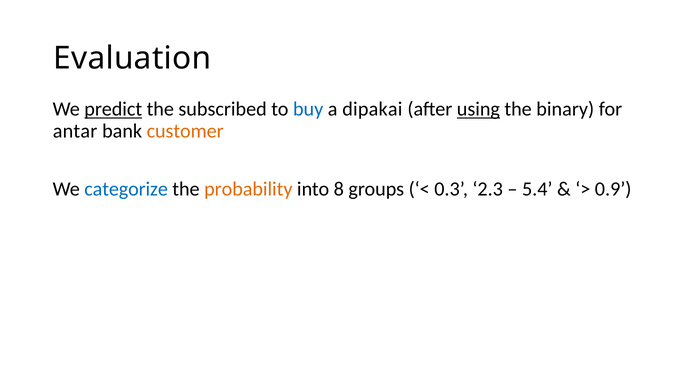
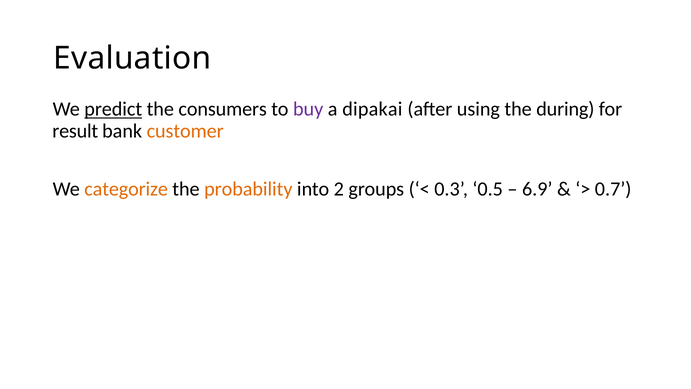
subscribed: subscribed -> consumers
buy colour: blue -> purple
using underline: present -> none
binary: binary -> during
antar: antar -> result
categorize colour: blue -> orange
8: 8 -> 2
2.3: 2.3 -> 0.5
5.4: 5.4 -> 6.9
0.9: 0.9 -> 0.7
